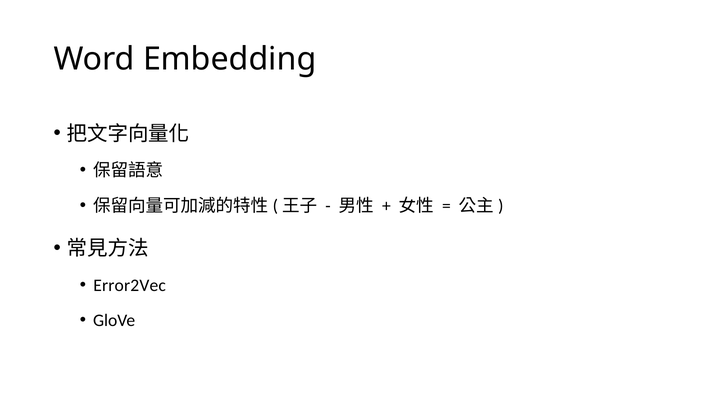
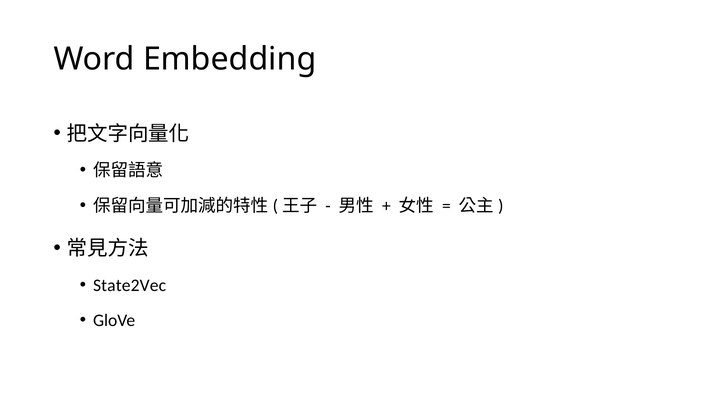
Error2Vec: Error2Vec -> State2Vec
